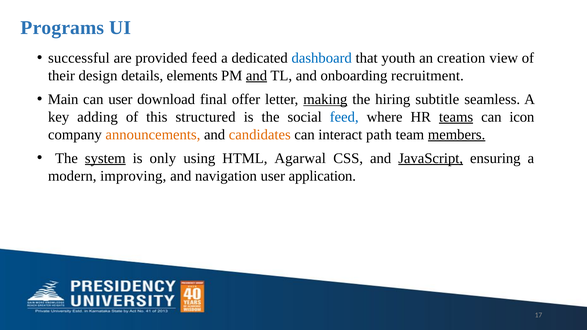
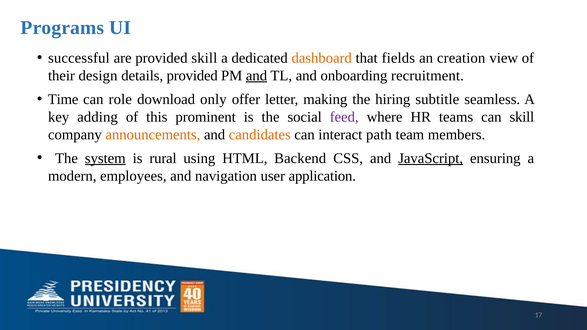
provided feed: feed -> skill
dashboard colour: blue -> orange
youth: youth -> fields
details elements: elements -> provided
Main: Main -> Time
can user: user -> role
final: final -> only
making underline: present -> none
structured: structured -> prominent
feed at (344, 117) colour: blue -> purple
teams underline: present -> none
can icon: icon -> skill
members underline: present -> none
only: only -> rural
Agarwal: Agarwal -> Backend
improving: improving -> employees
